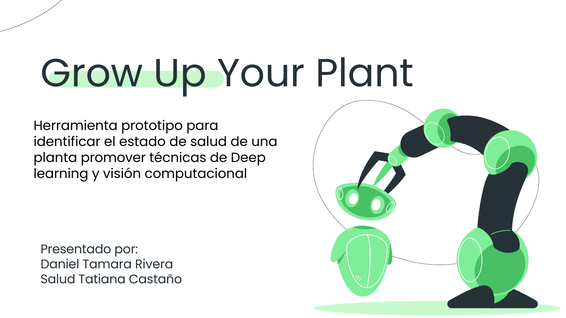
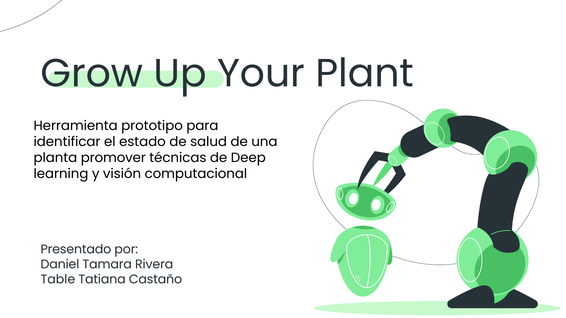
Salud at (58, 280): Salud -> Table
